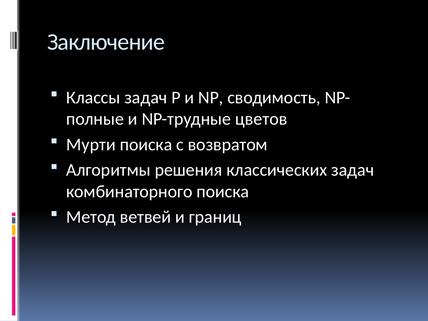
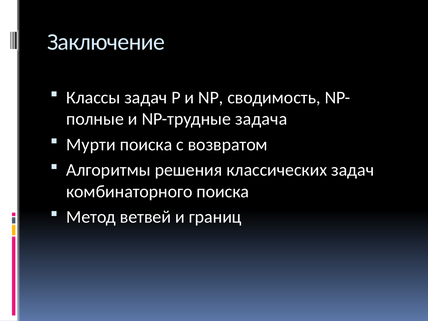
цветов: цветов -> задача
